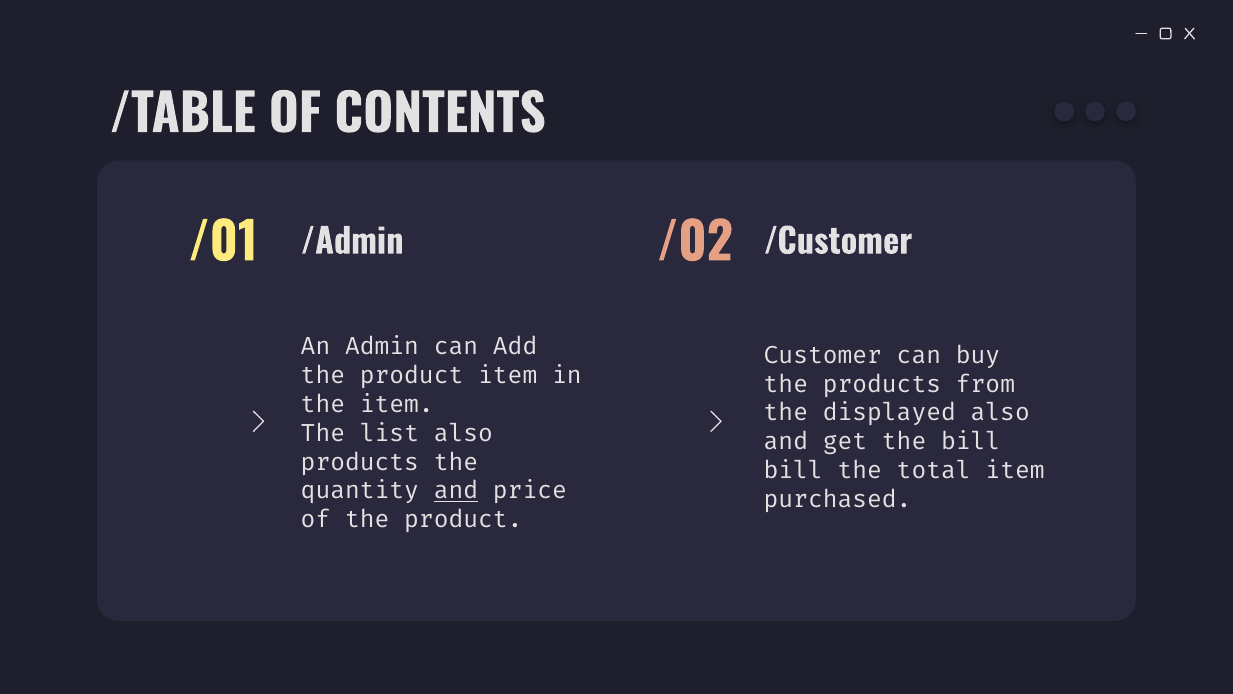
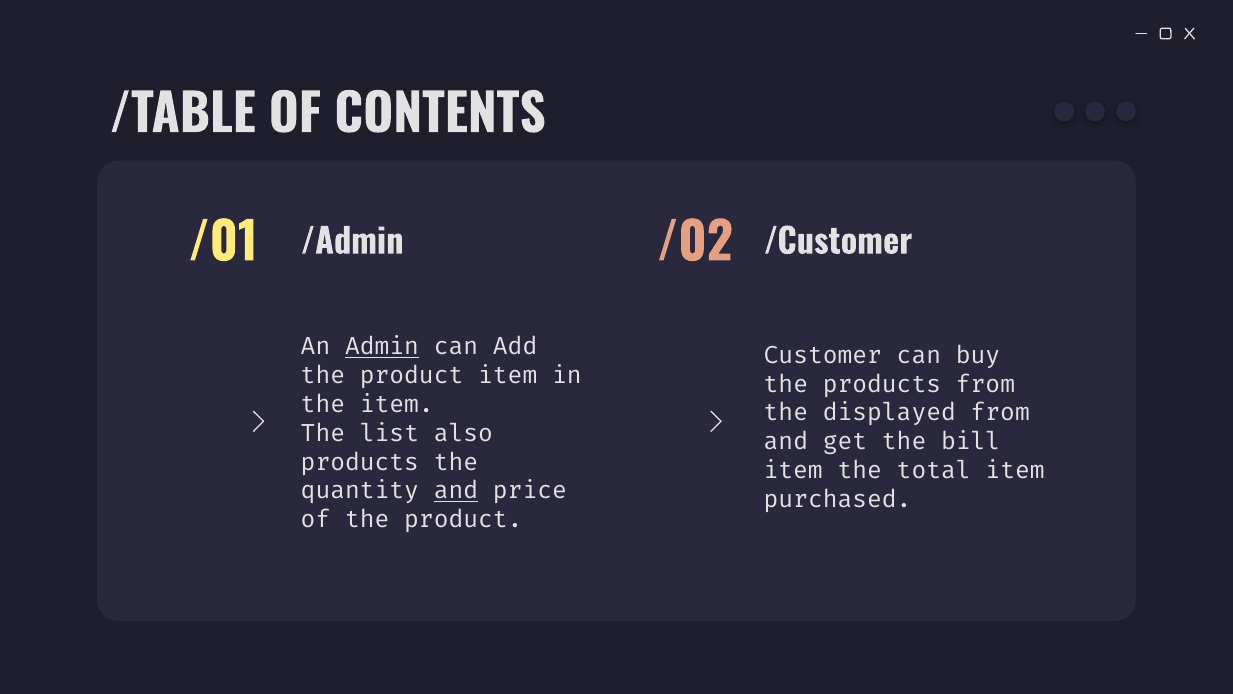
Admin underline: none -> present
displayed also: also -> from
bill at (793, 470): bill -> item
